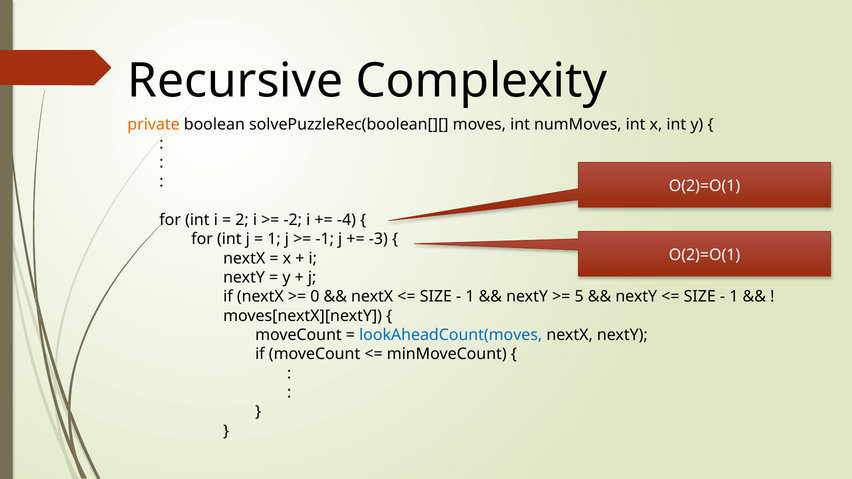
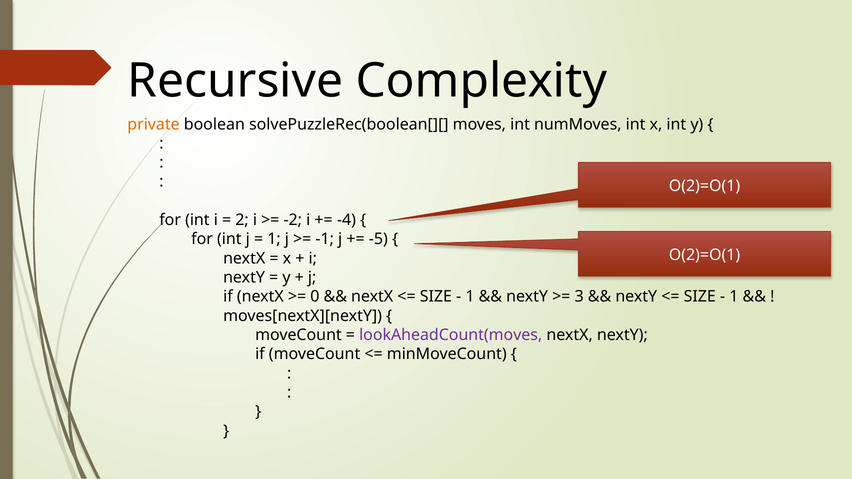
-3: -3 -> -5
5: 5 -> 3
lookAheadCount(moves colour: blue -> purple
